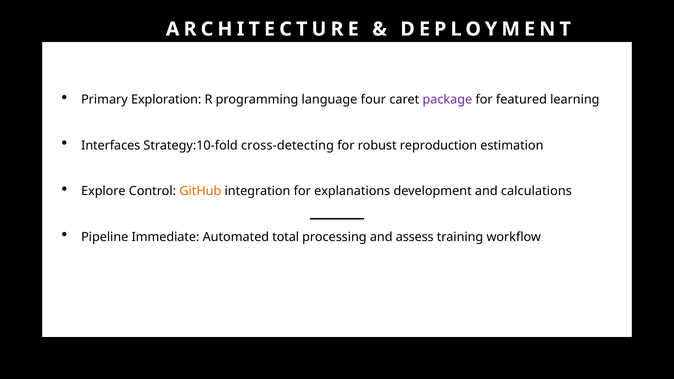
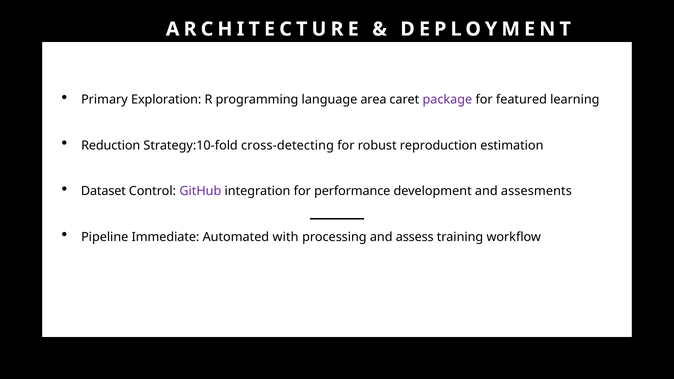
four: four -> area
Interfaces: Interfaces -> Reduction
Explore: Explore -> Dataset
GitHub colour: orange -> purple
explanations: explanations -> performance
calculations: calculations -> assesments
total: total -> with
